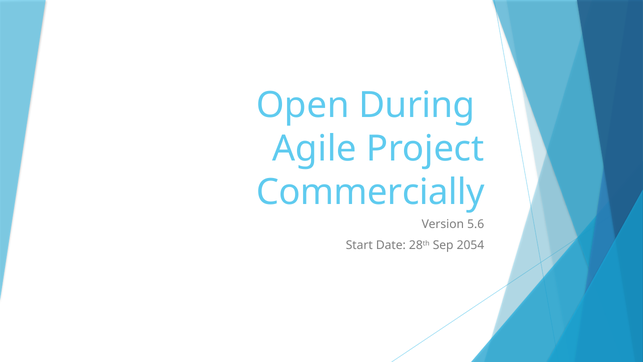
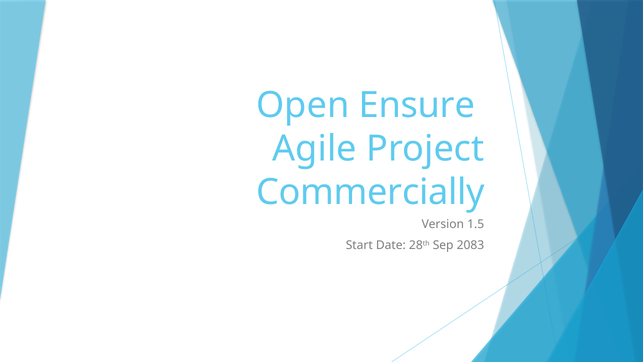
During: During -> Ensure
5.6: 5.6 -> 1.5
2054: 2054 -> 2083
